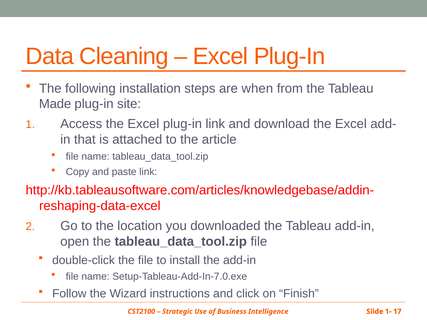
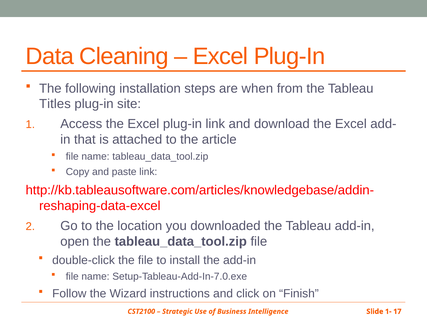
Made: Made -> Titles
